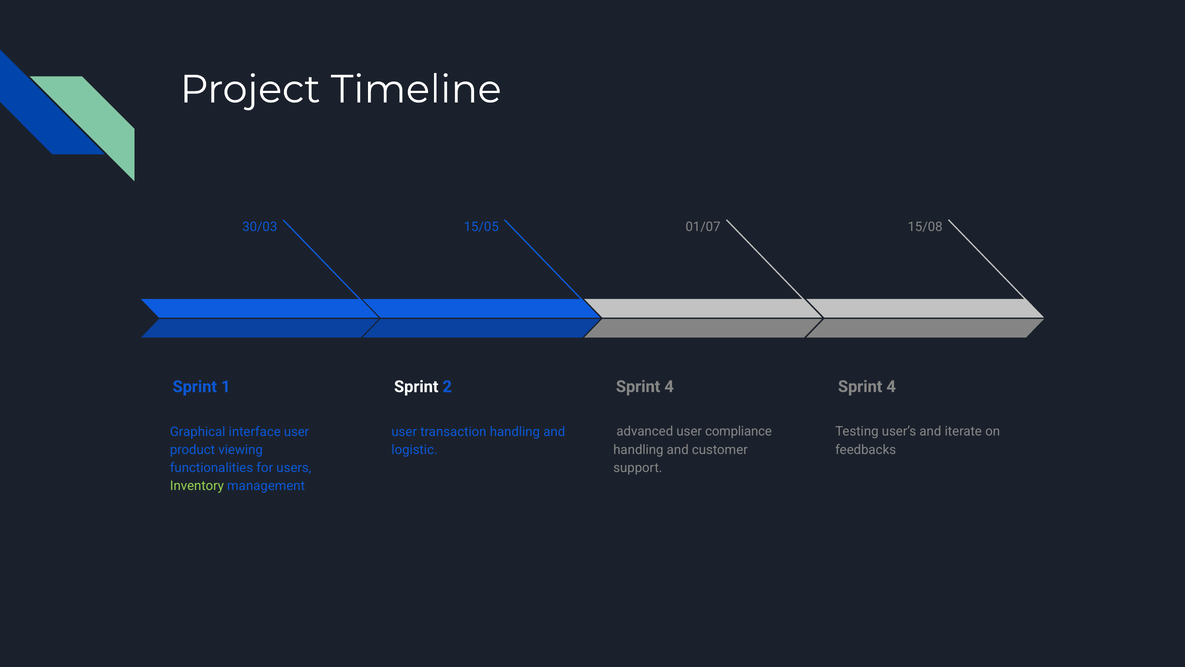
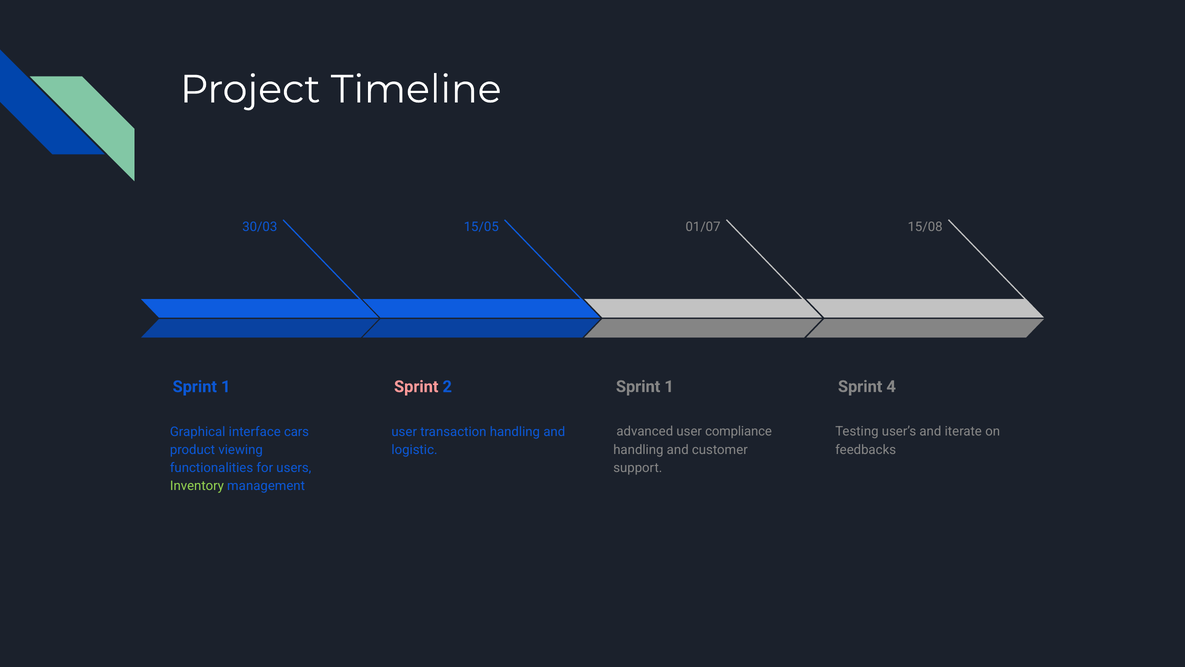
4 at (669, 386): 4 -> 1
Sprint at (416, 386) colour: white -> pink
interface user: user -> cars
